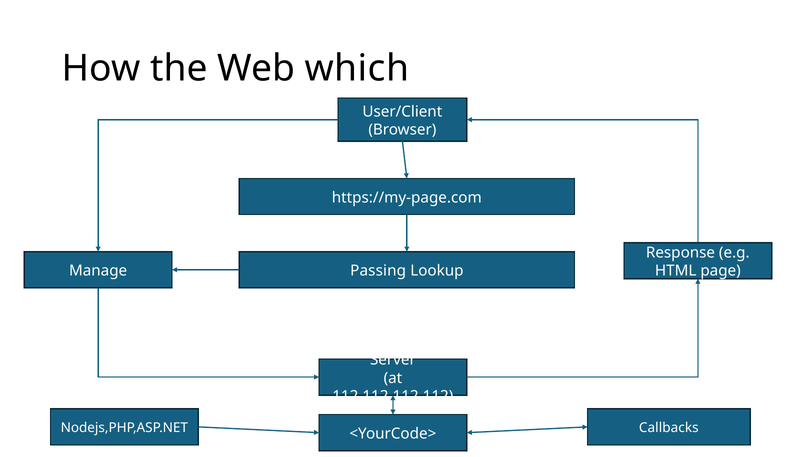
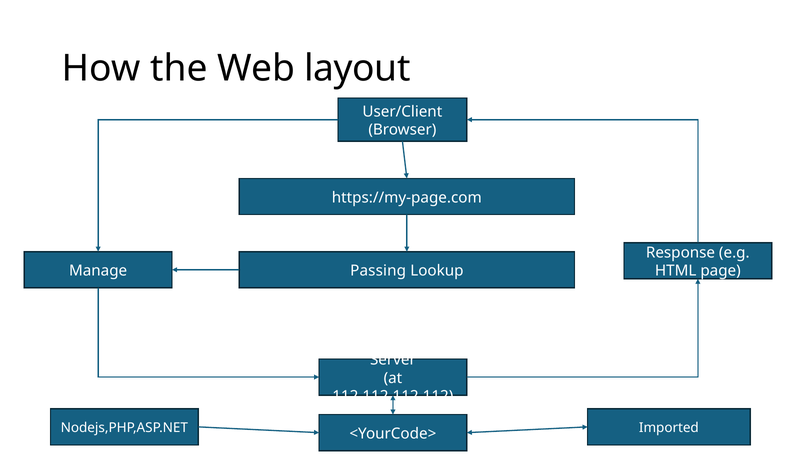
which: which -> layout
Callbacks: Callbacks -> Imported
